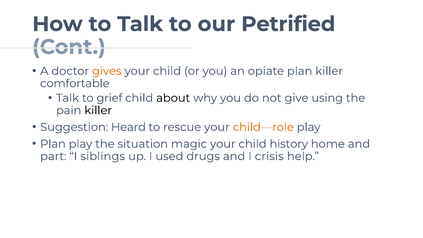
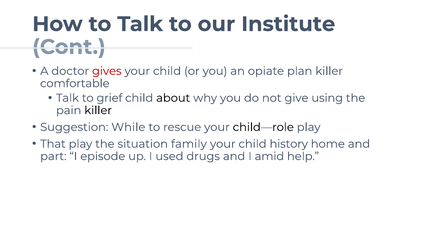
Petrified: Petrified -> Institute
gives colour: orange -> red
Heard: Heard -> While
child—role colour: orange -> black
Plan at (53, 144): Plan -> That
magic: magic -> family
siblings: siblings -> episode
crisis: crisis -> amid
